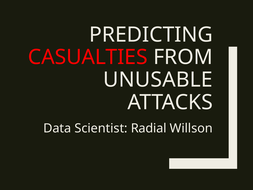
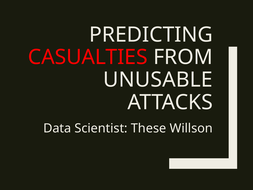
Radial: Radial -> These
